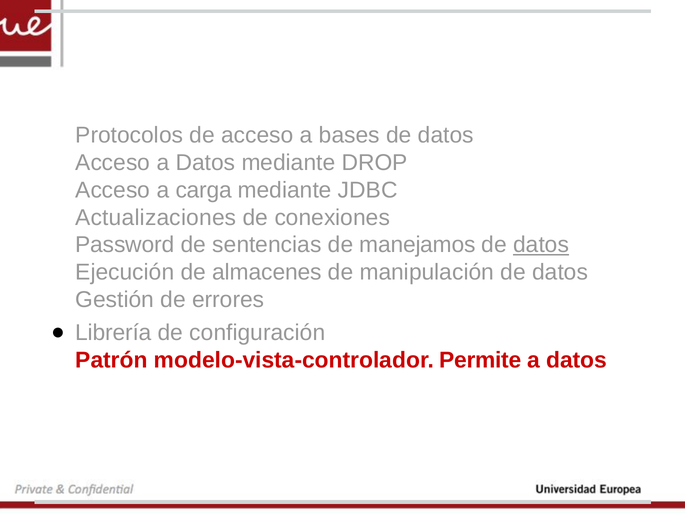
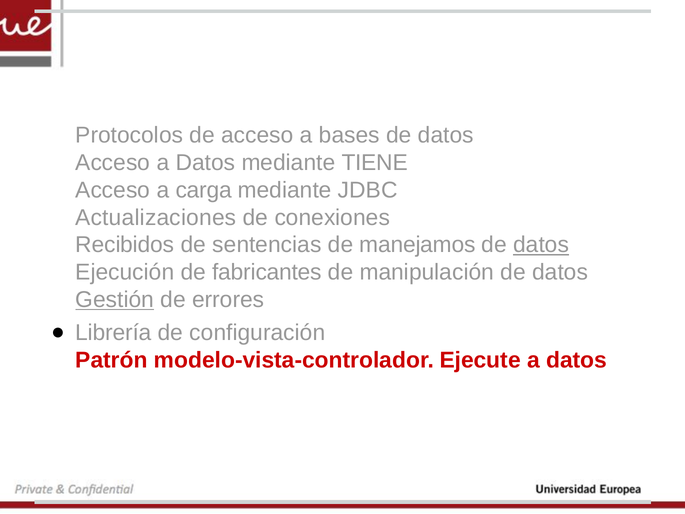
DROP: DROP -> TIENE
Password: Password -> Recibidos
almacenes: almacenes -> fabricantes
Gestión underline: none -> present
Permite: Permite -> Ejecute
